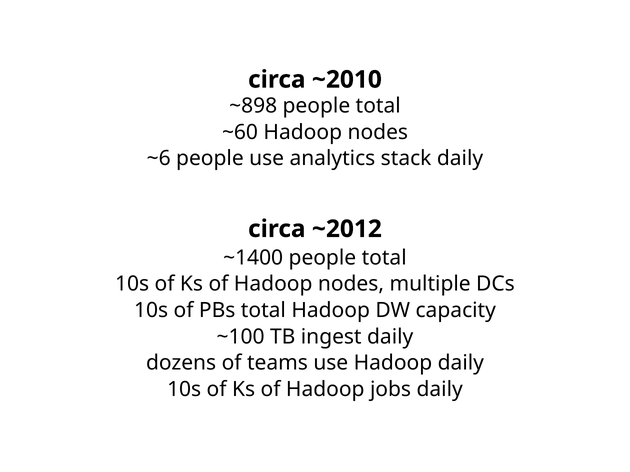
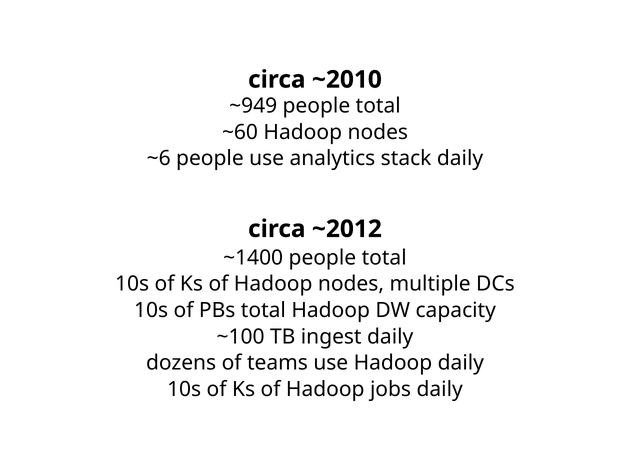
~898: ~898 -> ~949
